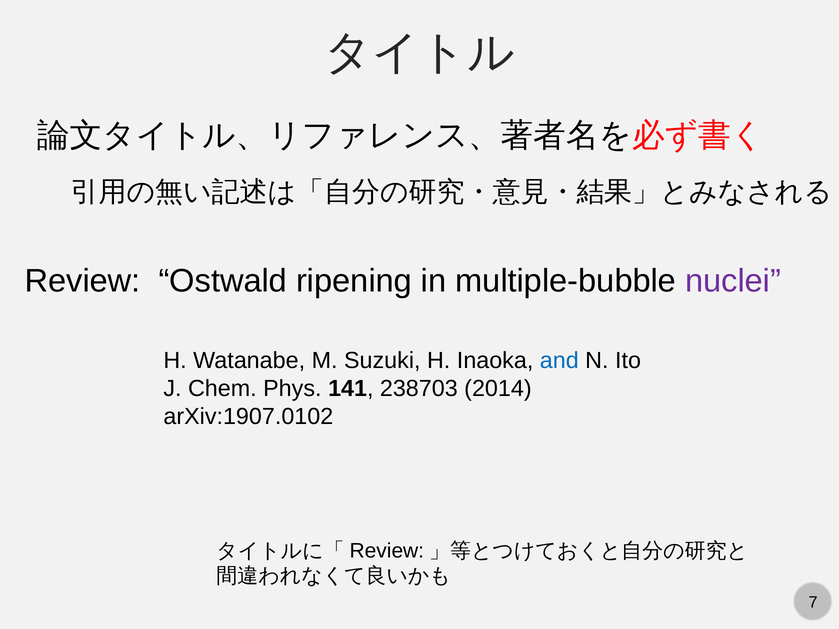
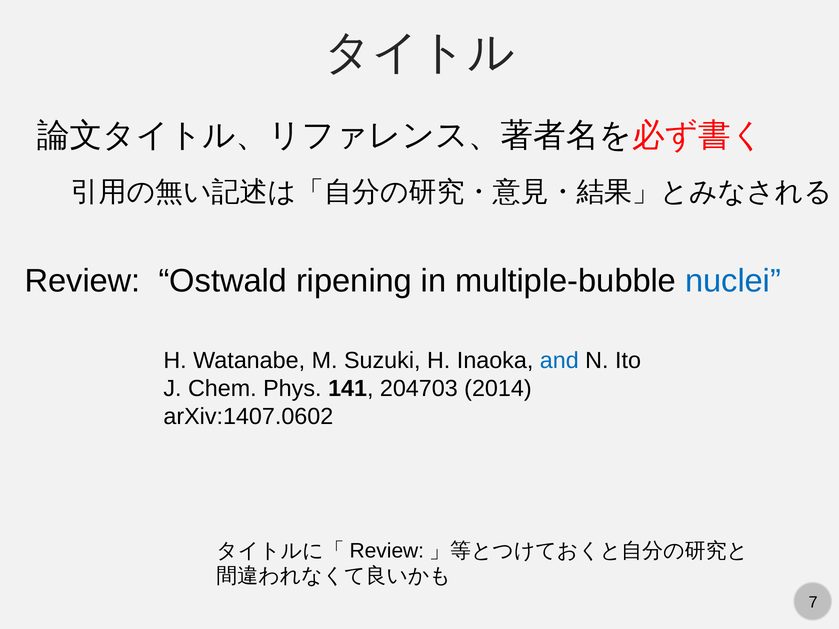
nuclei colour: purple -> blue
238703: 238703 -> 204703
arXiv:1907.0102: arXiv:1907.0102 -> arXiv:1407.0602
